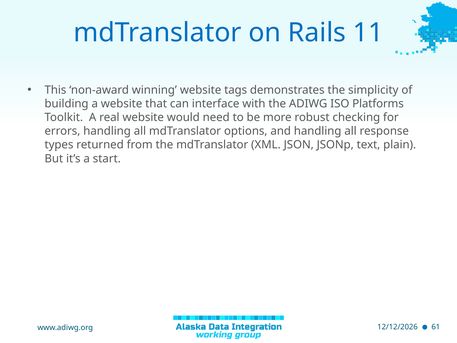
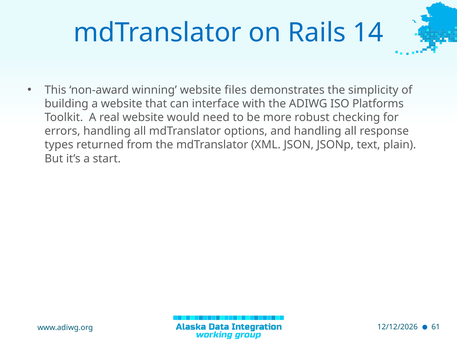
11: 11 -> 14
tags: tags -> files
